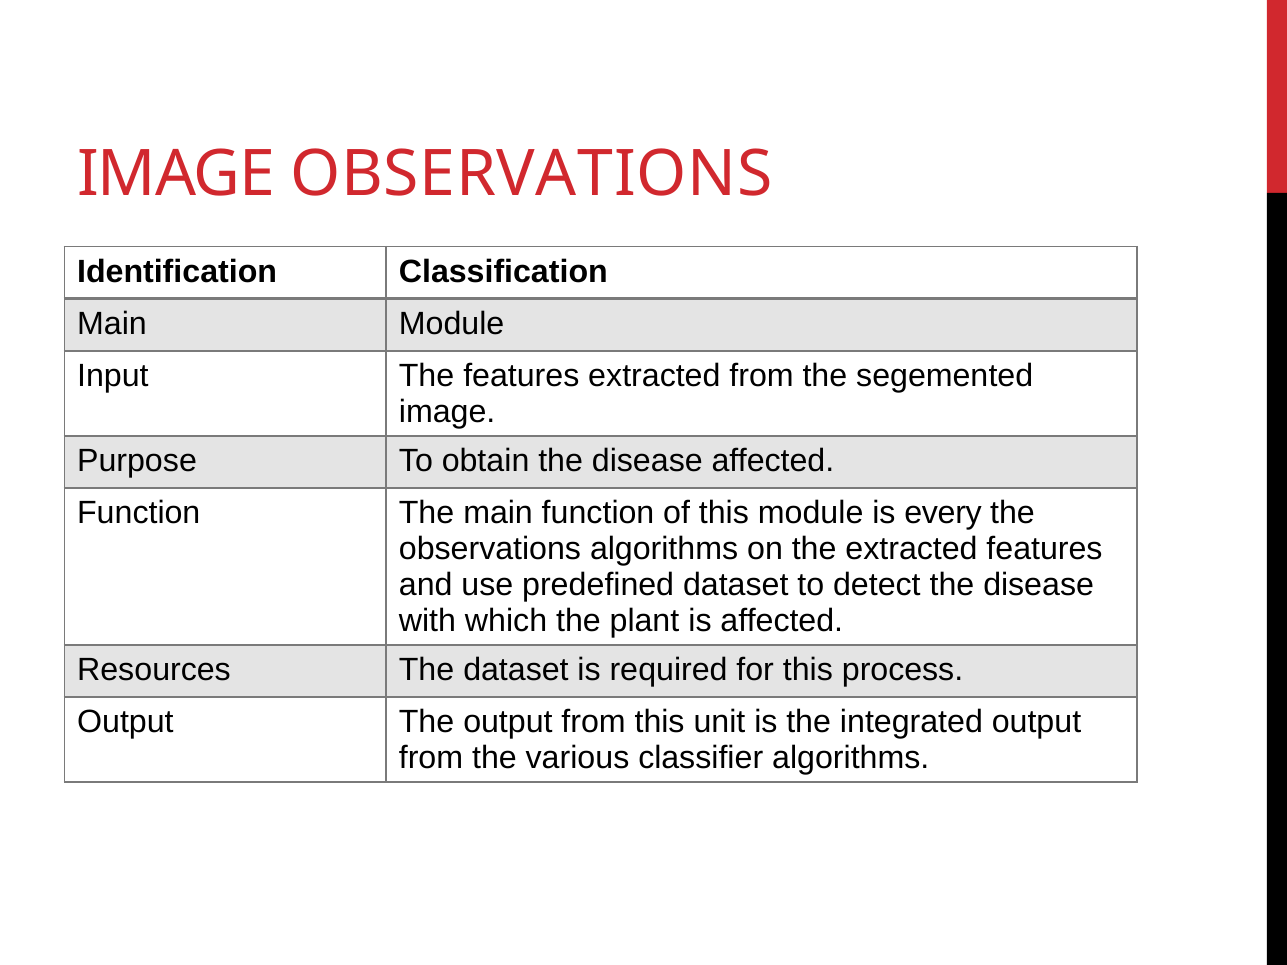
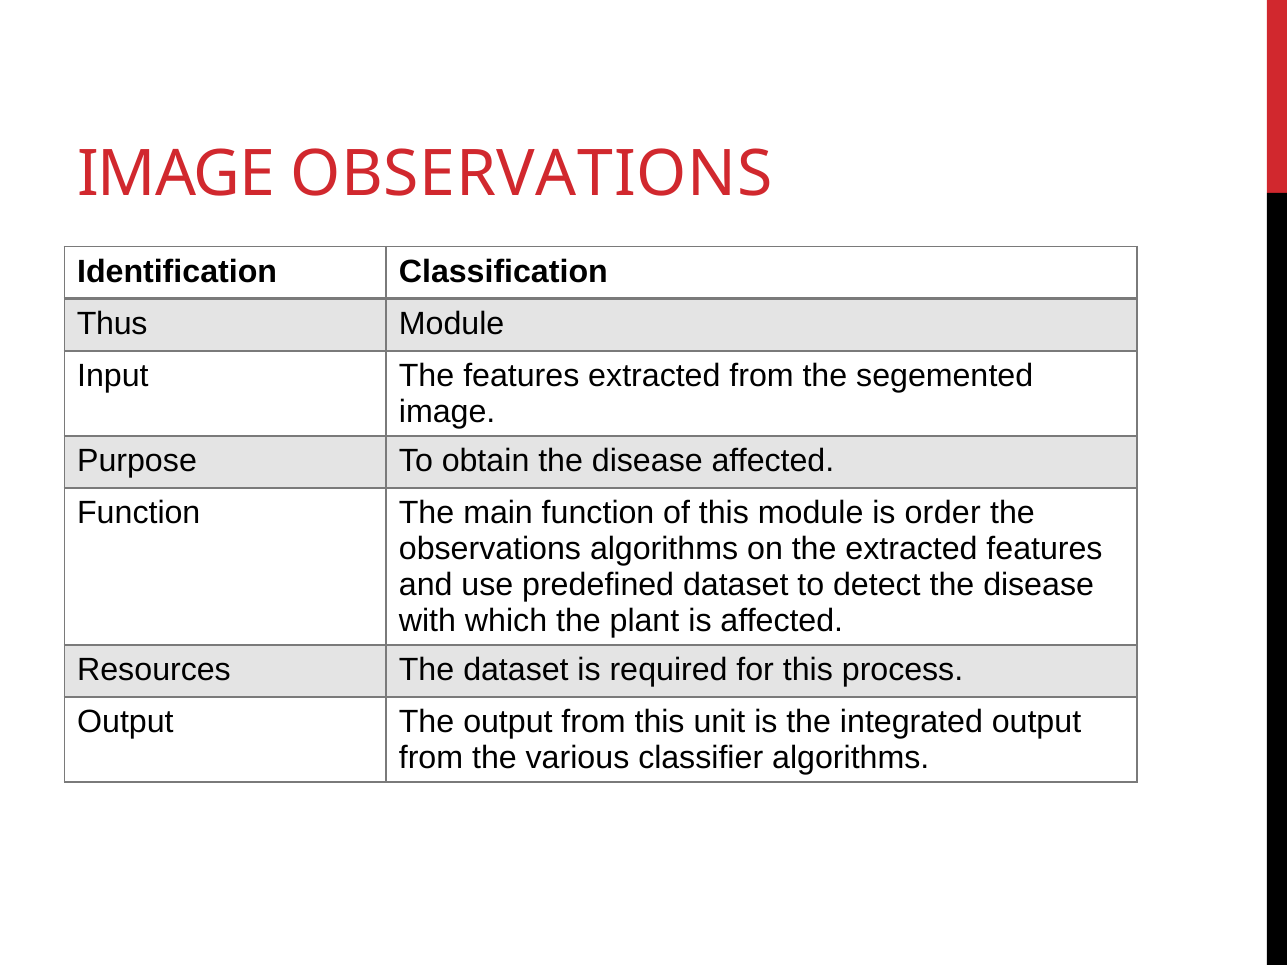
Main at (112, 324): Main -> Thus
every: every -> order
